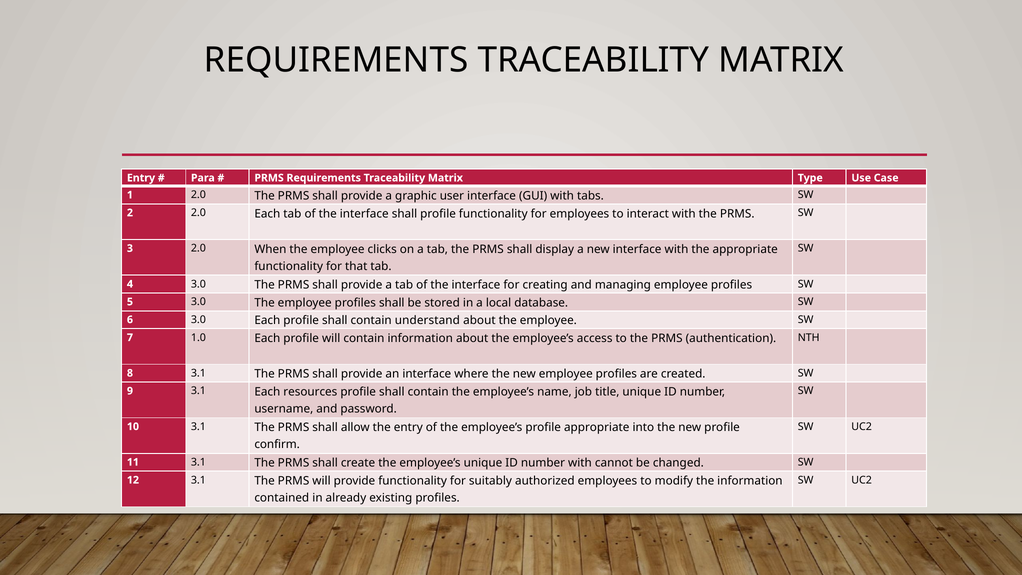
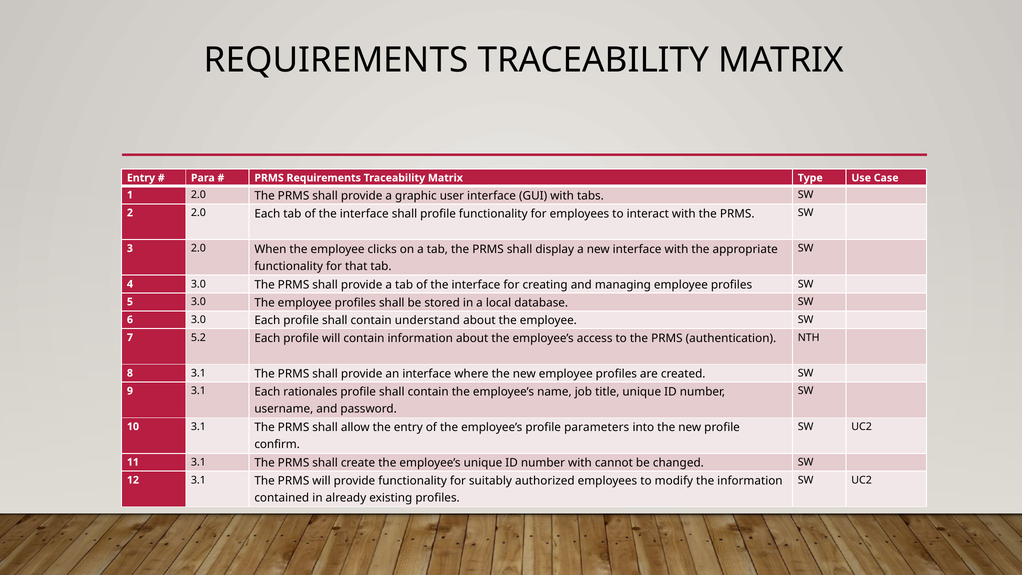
1.0: 1.0 -> 5.2
resources: resources -> rationales
profile appropriate: appropriate -> parameters
